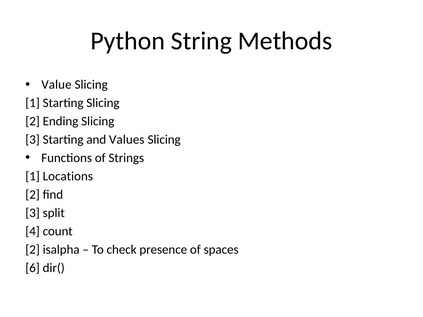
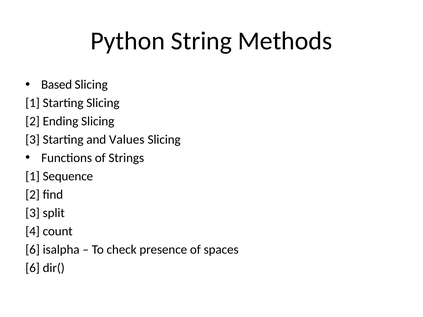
Value: Value -> Based
Locations: Locations -> Sequence
2 at (33, 250): 2 -> 6
